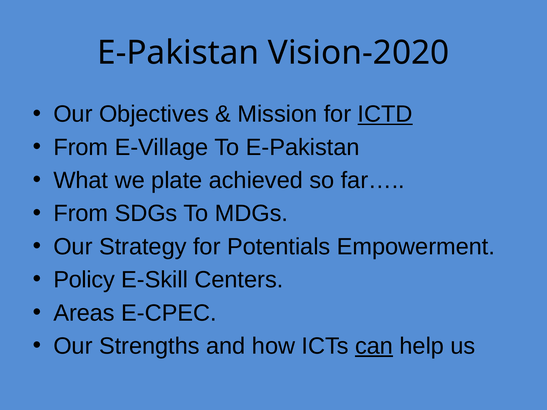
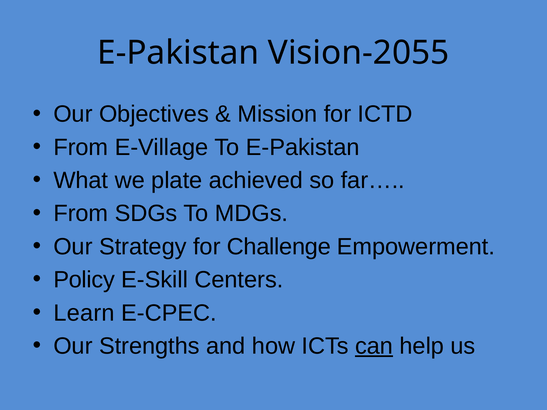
Vision-2020: Vision-2020 -> Vision-2055
ICTD underline: present -> none
Potentials: Potentials -> Challenge
Areas: Areas -> Learn
